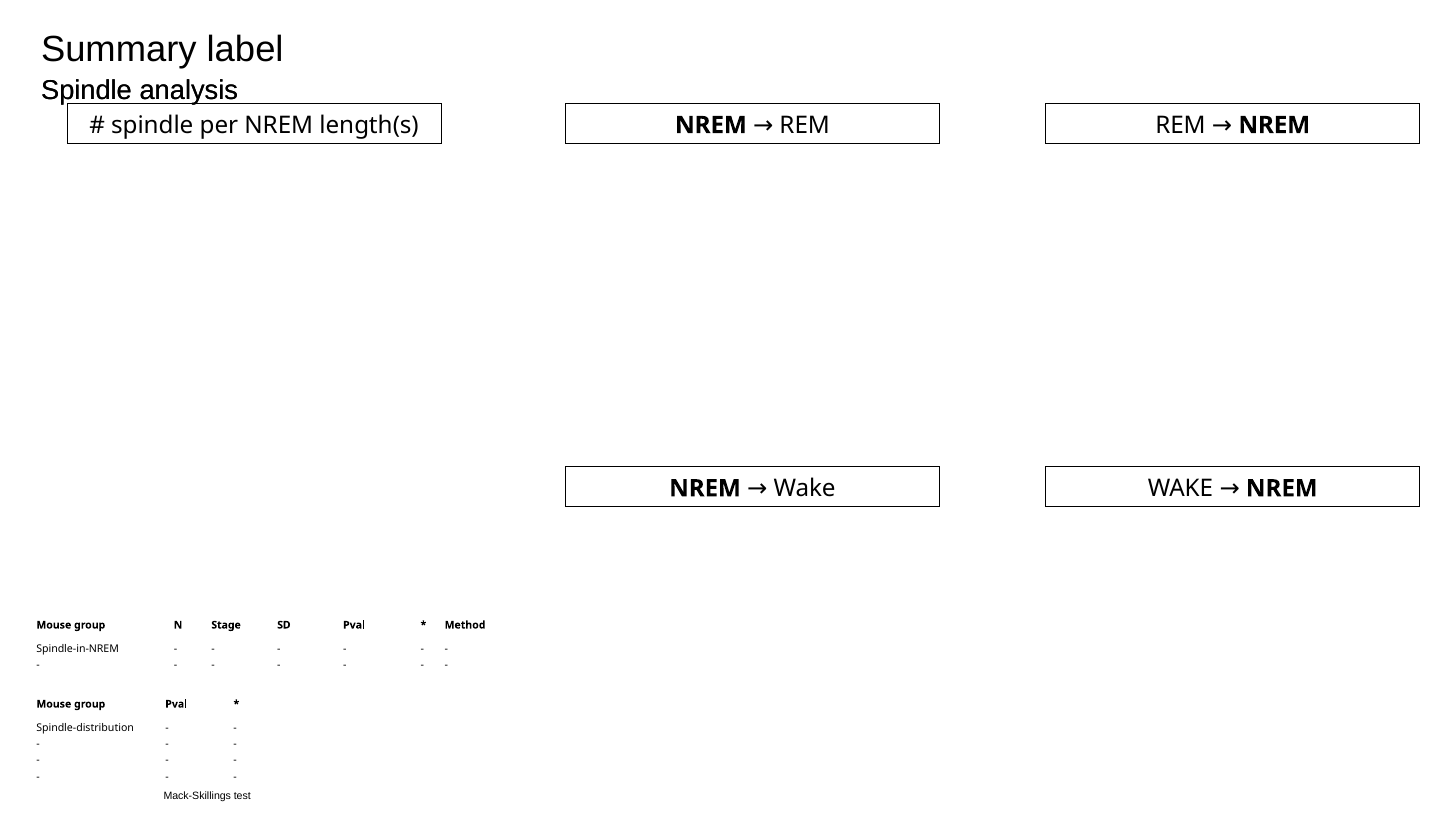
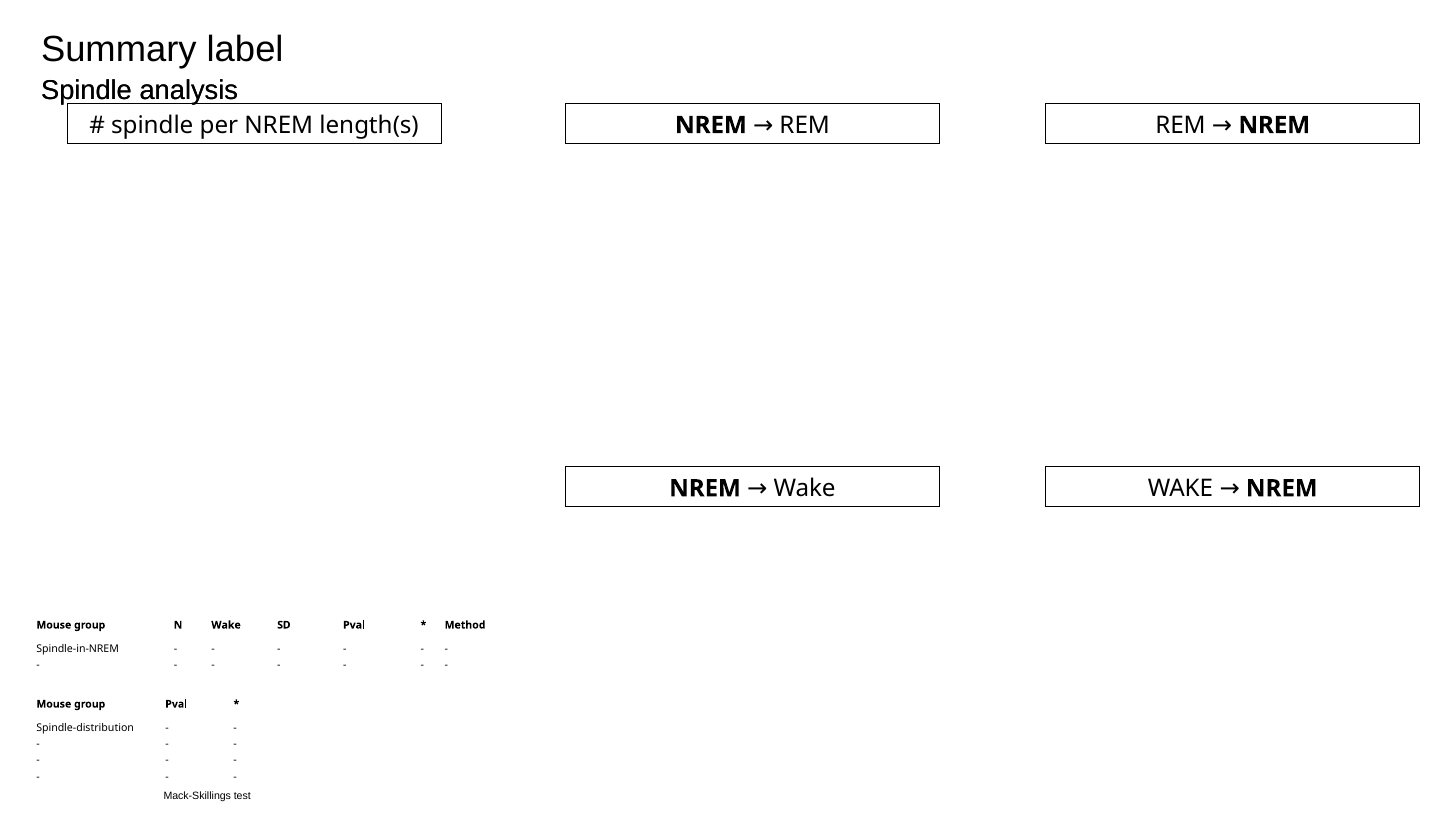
N Stage: Stage -> Wake
